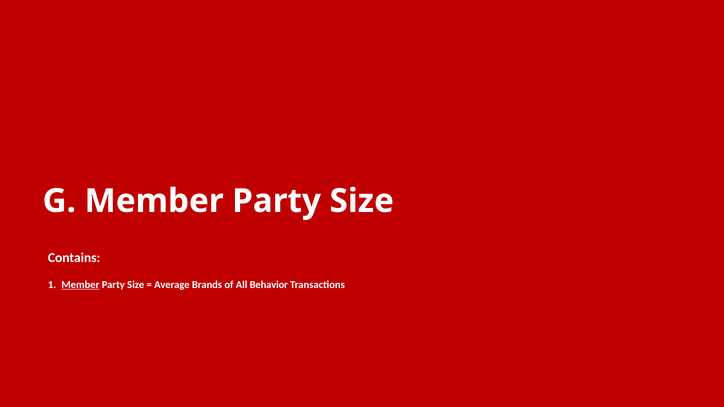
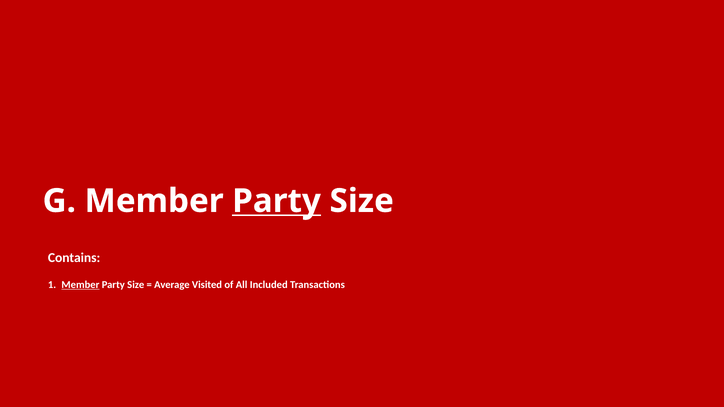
Party at (277, 201) underline: none -> present
Brands: Brands -> Visited
Behavior: Behavior -> Included
